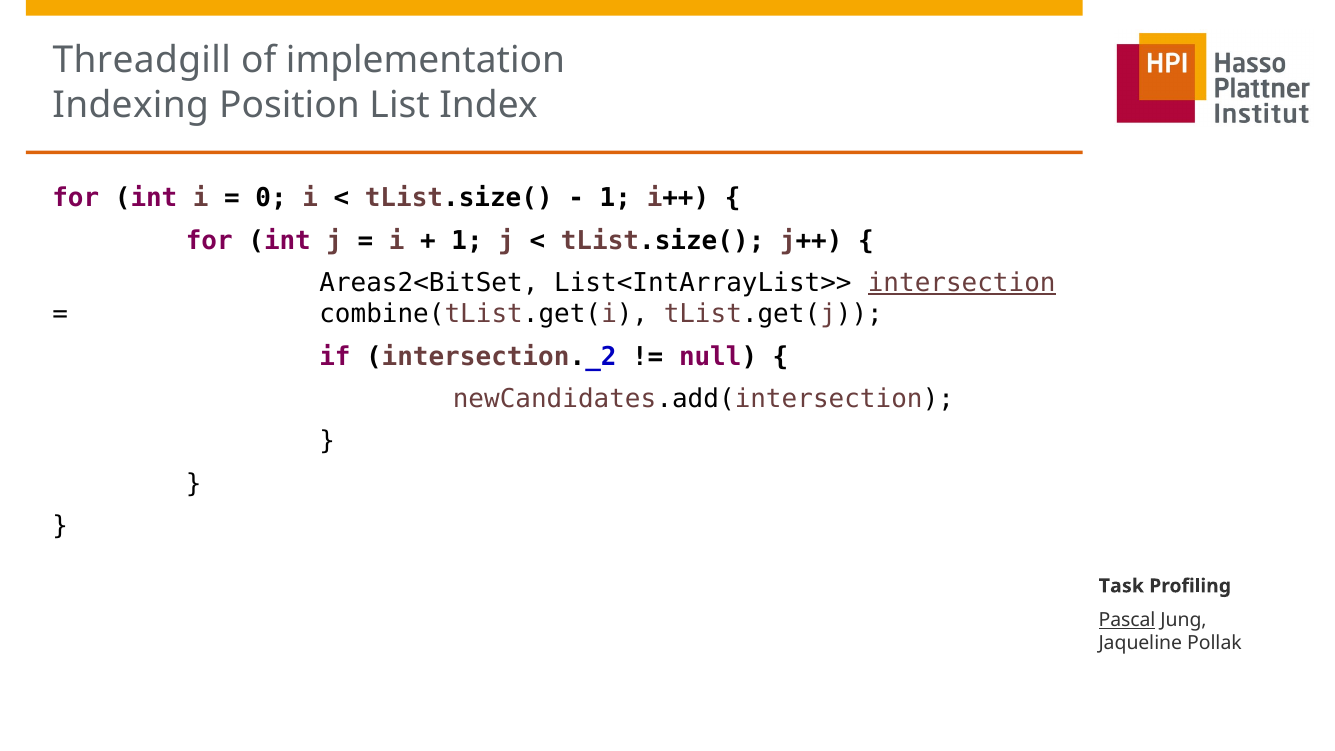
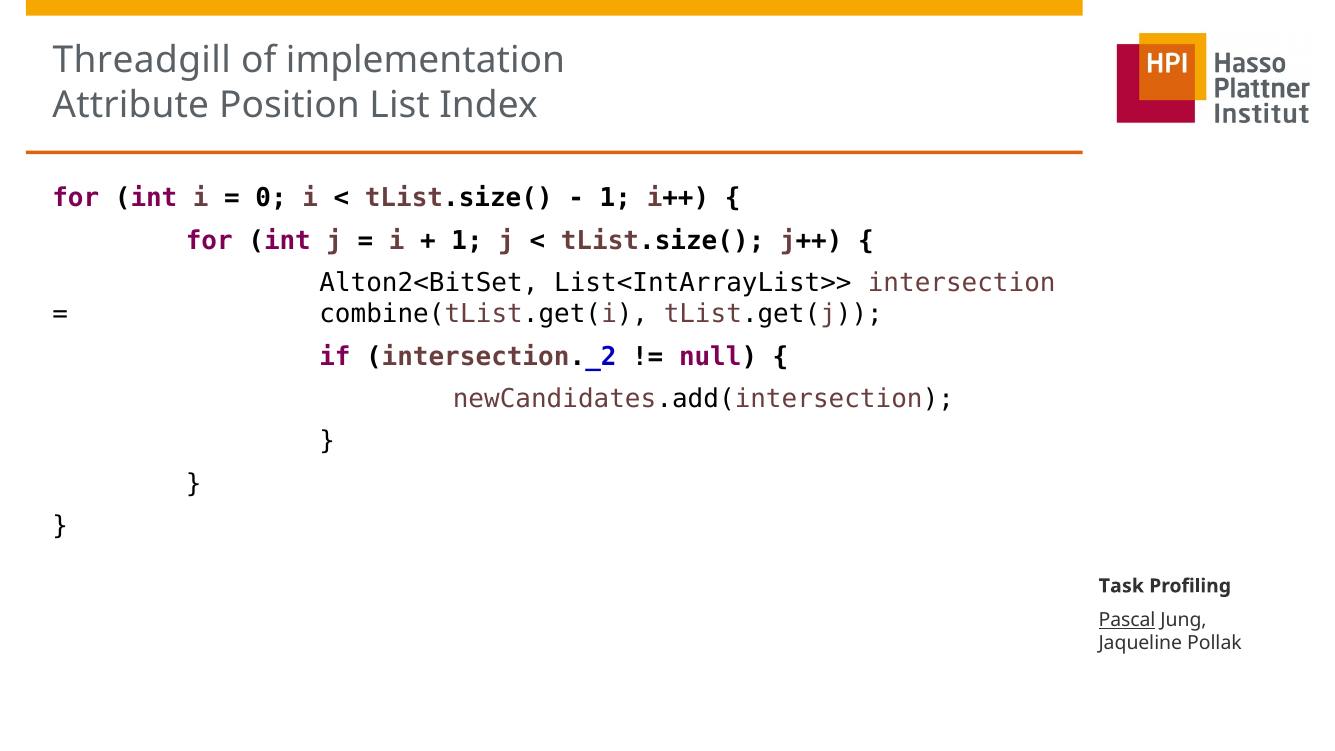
Indexing: Indexing -> Attribute
Areas2<BitSet: Areas2<BitSet -> Alton2<BitSet
intersection underline: present -> none
